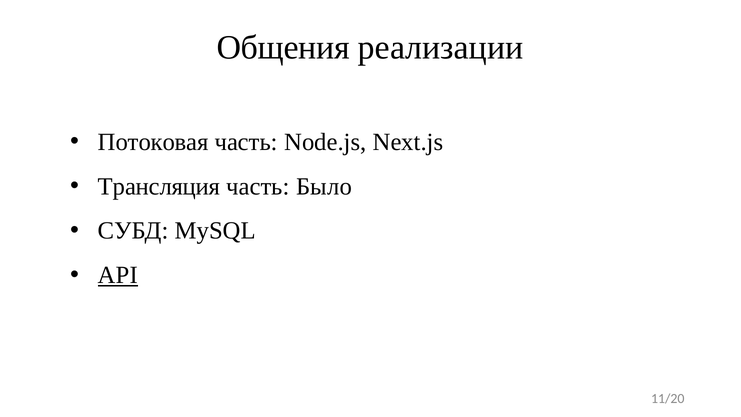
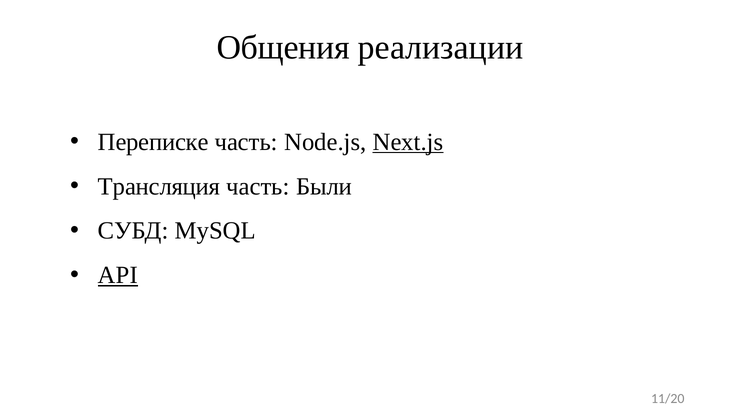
Потоковая: Потоковая -> Переписке
Next.js underline: none -> present
Было: Было -> Были
